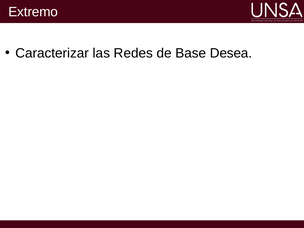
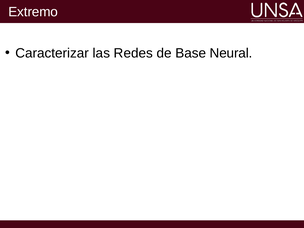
Desea: Desea -> Neural
